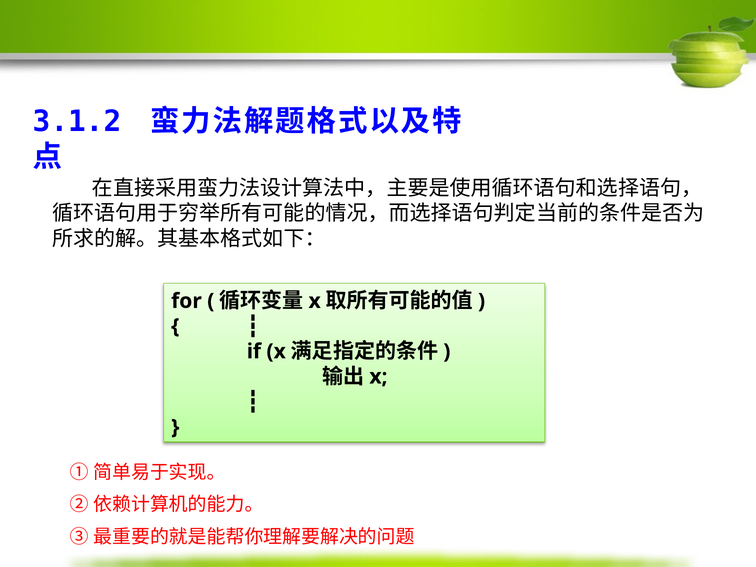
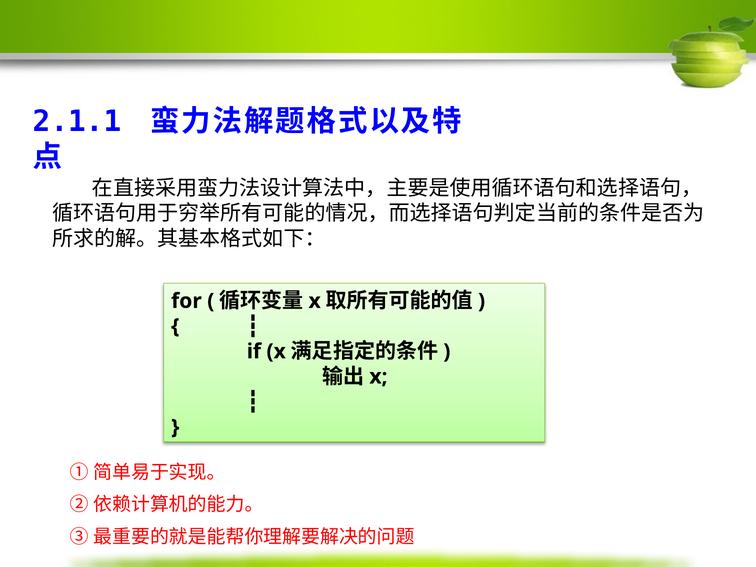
3.1.2: 3.1.2 -> 2.1.1
